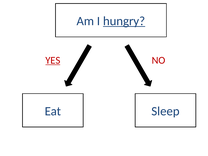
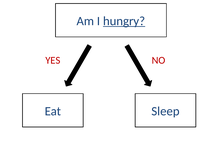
YES underline: present -> none
